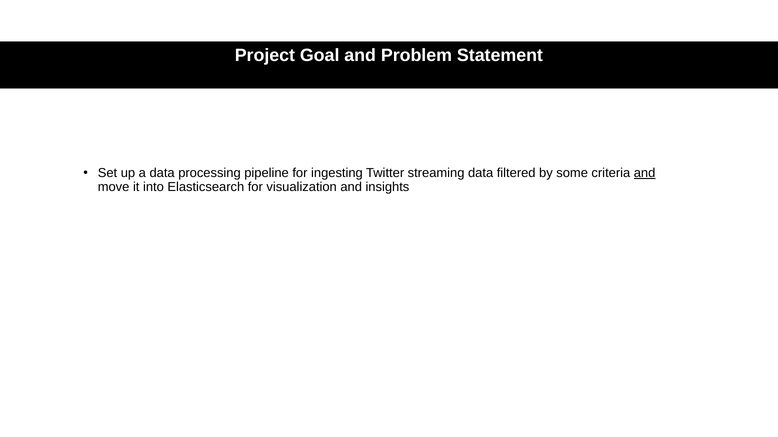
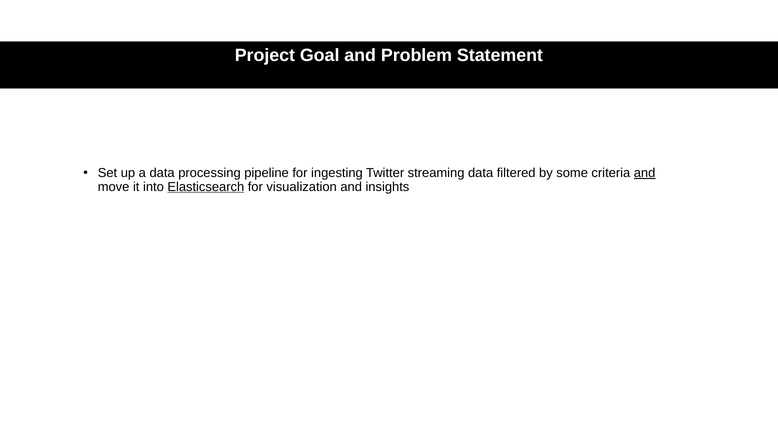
Elasticsearch underline: none -> present
